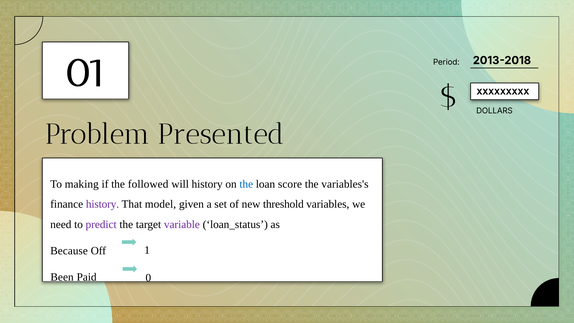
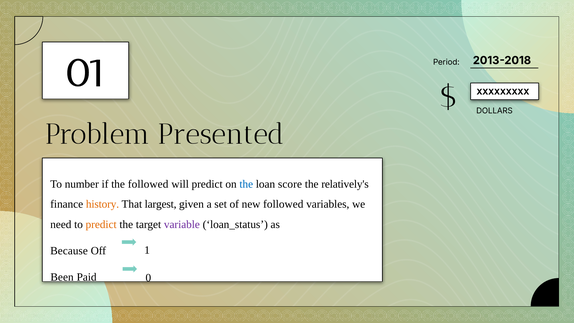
making: making -> number
will history: history -> predict
variables's: variables's -> relatively's
history at (103, 204) colour: purple -> orange
model: model -> largest
new threshold: threshold -> followed
predict at (101, 224) colour: purple -> orange
